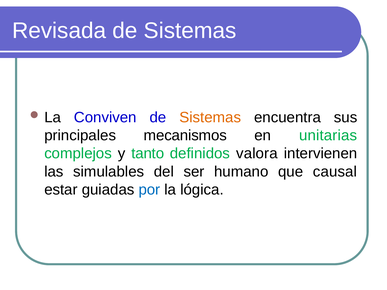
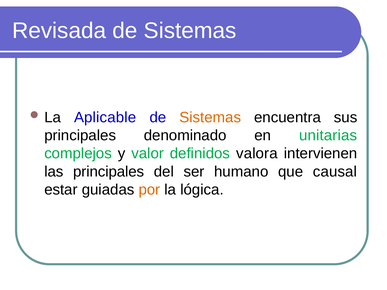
Conviven: Conviven -> Aplicable
mecanismos: mecanismos -> denominado
tanto: tanto -> valor
las simulables: simulables -> principales
por colour: blue -> orange
